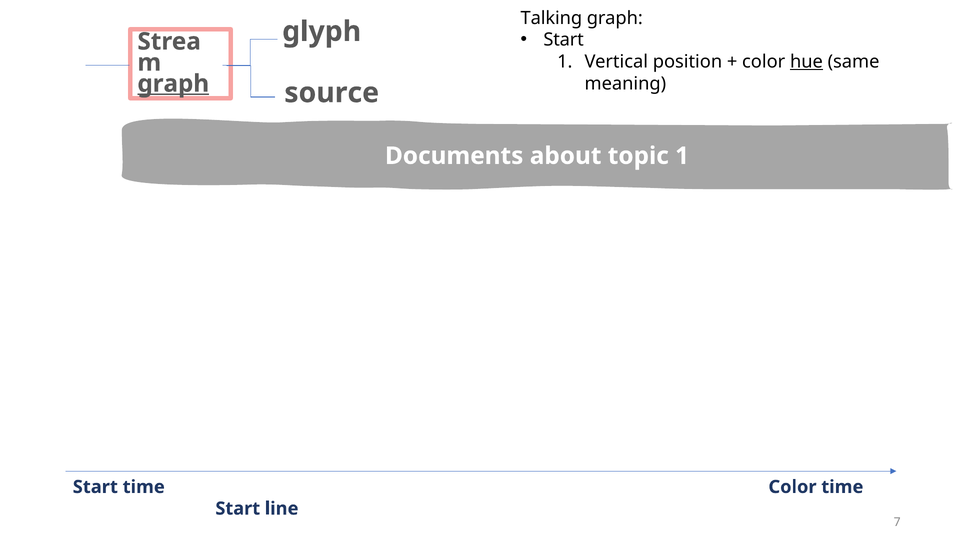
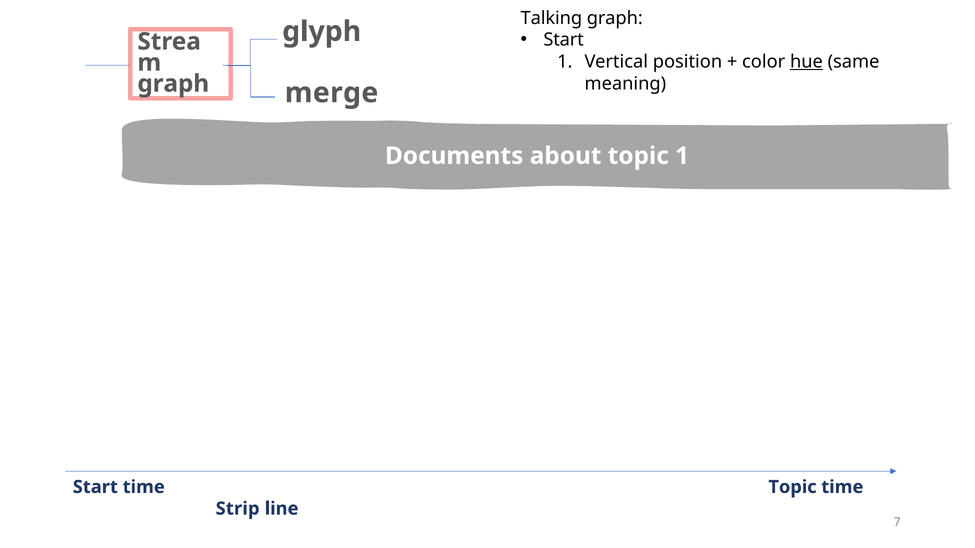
graph at (173, 84) underline: present -> none
source: source -> merge
time Color: Color -> Topic
Start at (238, 509): Start -> Strip
